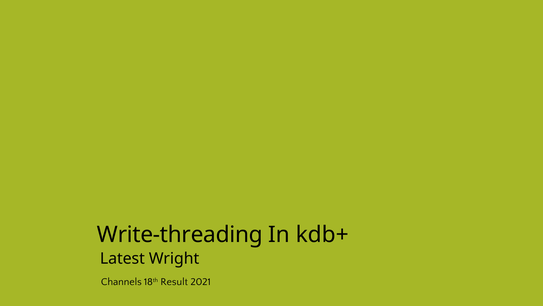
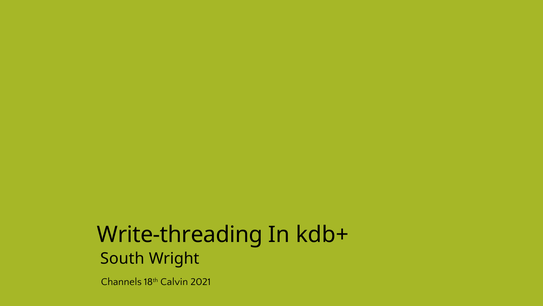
Latest: Latest -> South
Result: Result -> Calvin
